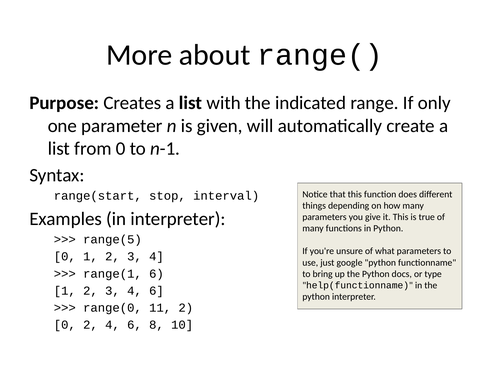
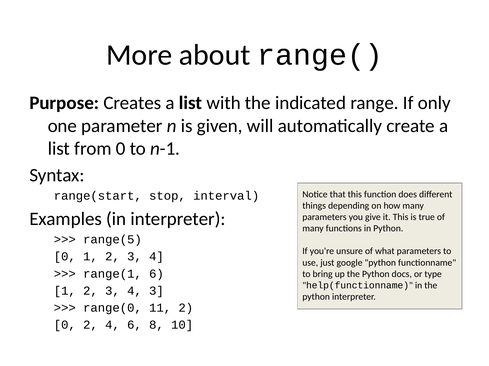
3 4 6: 6 -> 3
